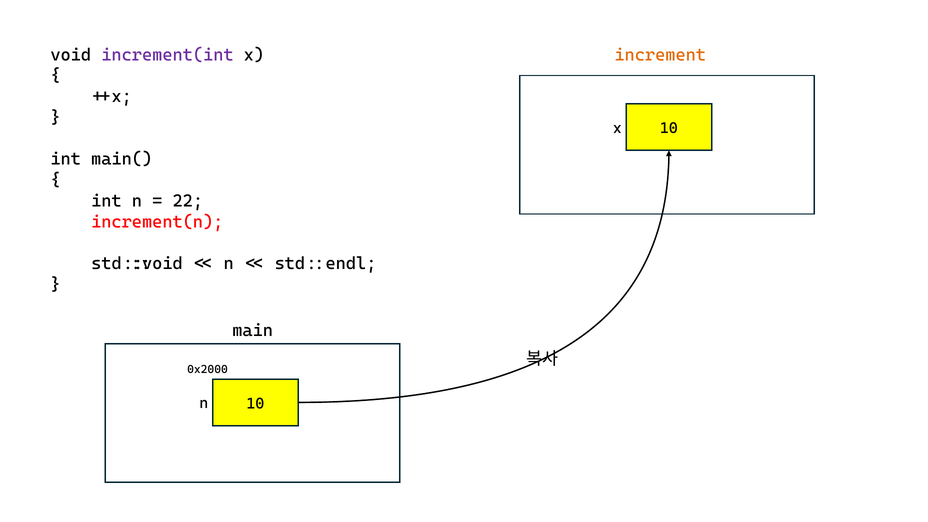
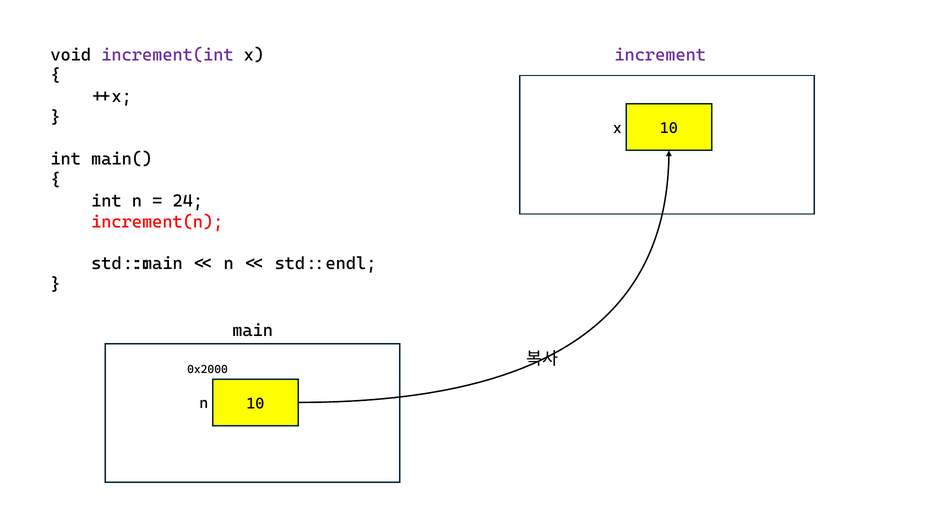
increment colour: orange -> purple
22: 22 -> 24
std::void: std::void -> std::main
